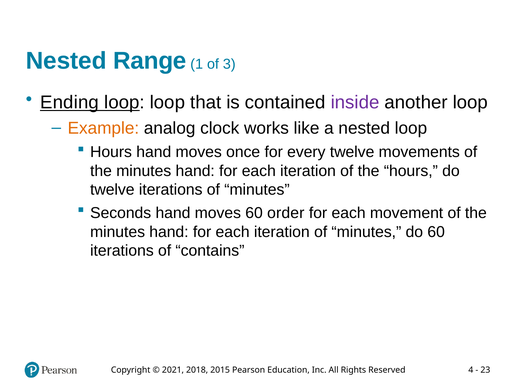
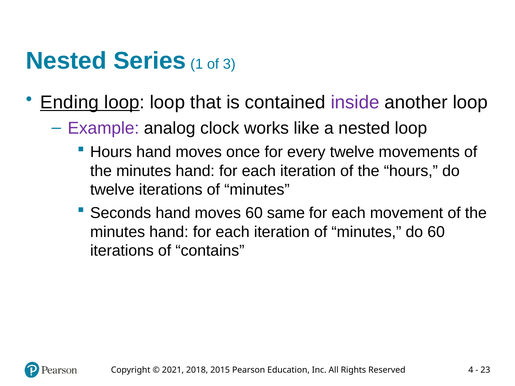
Range: Range -> Series
Example colour: orange -> purple
order: order -> same
